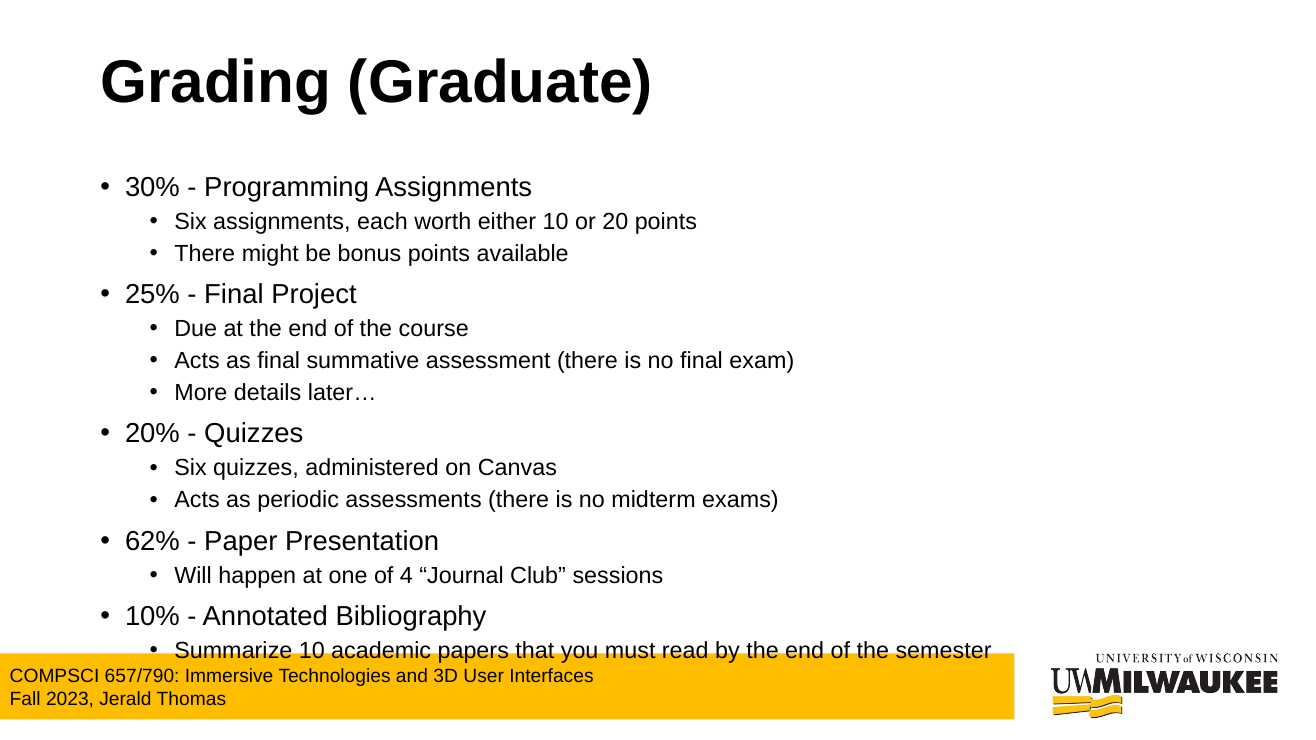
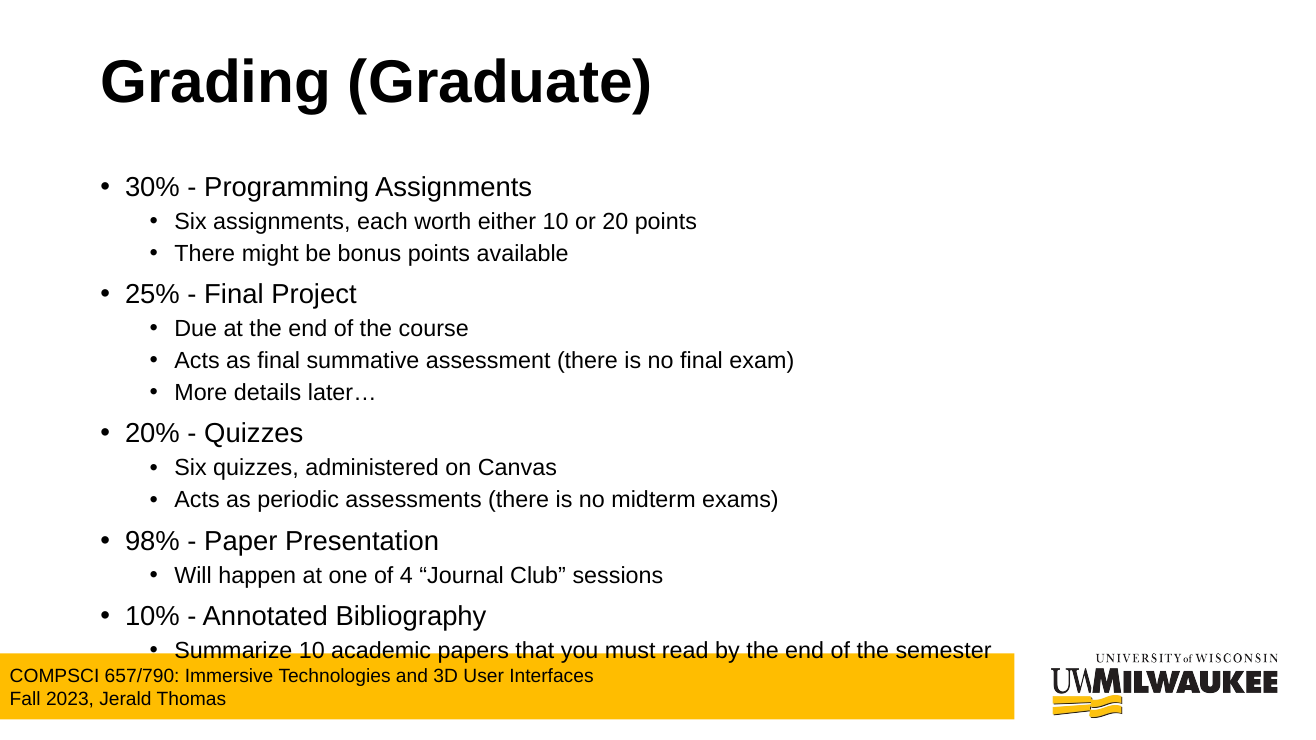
62%: 62% -> 98%
